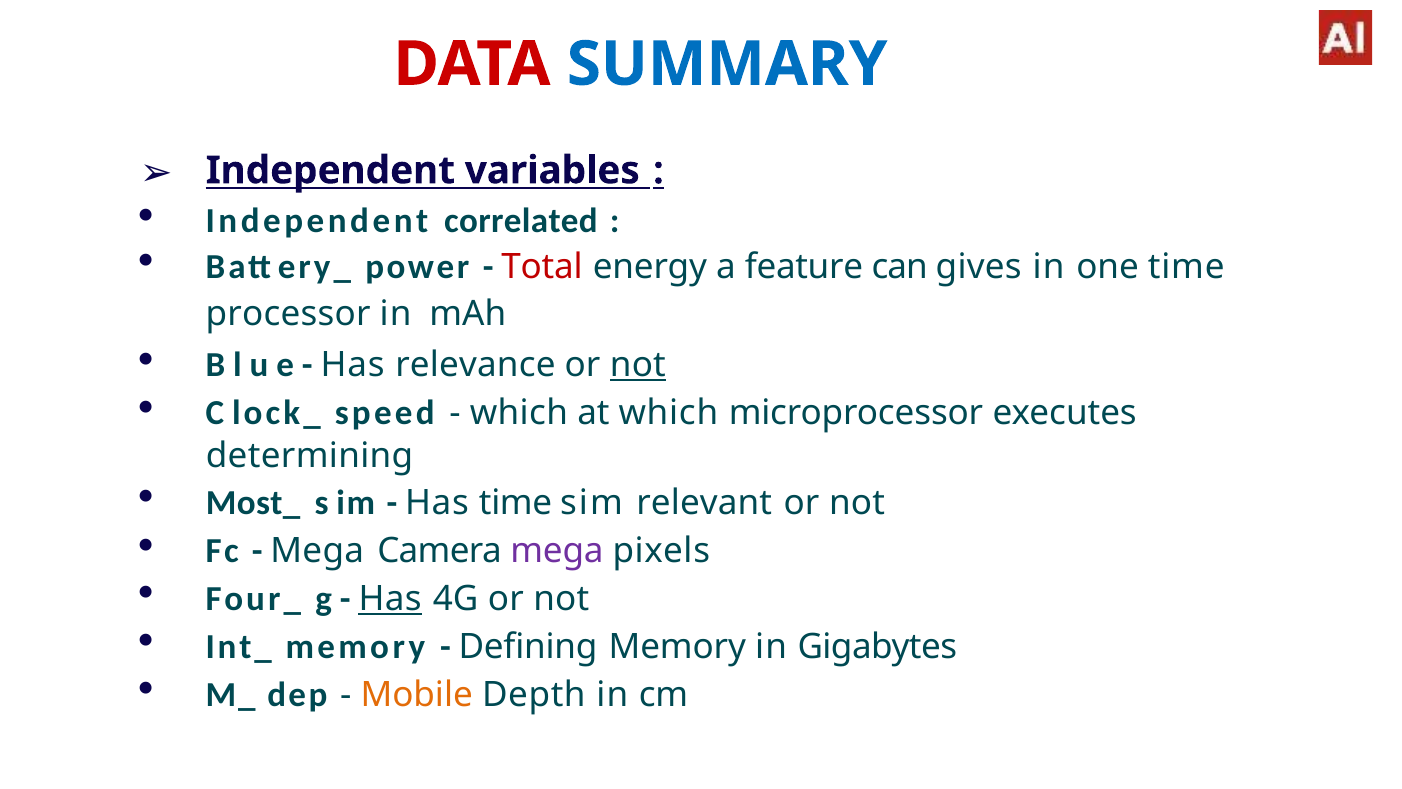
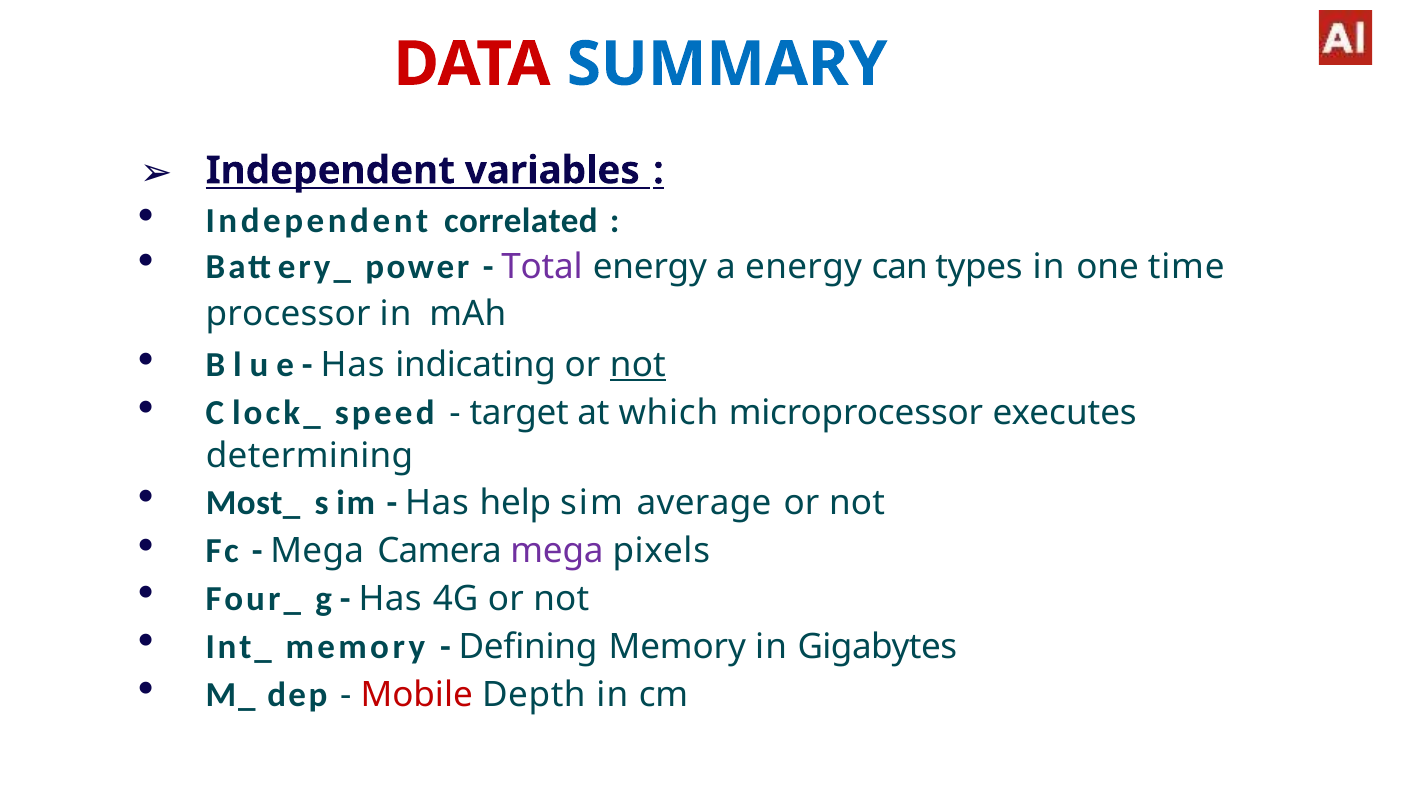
Total colour: red -> purple
a feature: feature -> energy
gives: gives -> types
relevance: relevance -> indicating
which at (519, 414): which -> target
Has time: time -> help
relevant: relevant -> average
Has at (390, 599) underline: present -> none
Mobile colour: orange -> red
